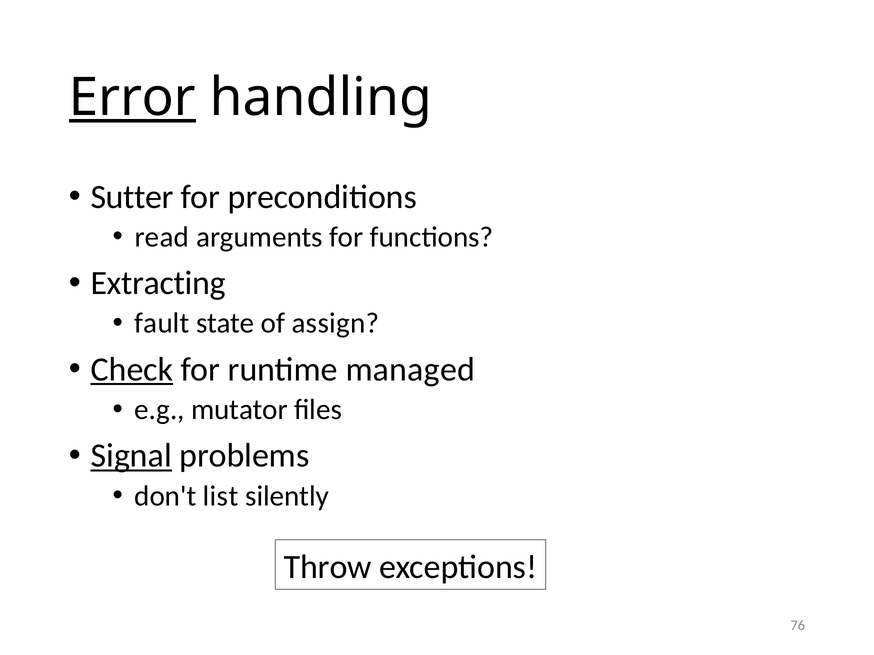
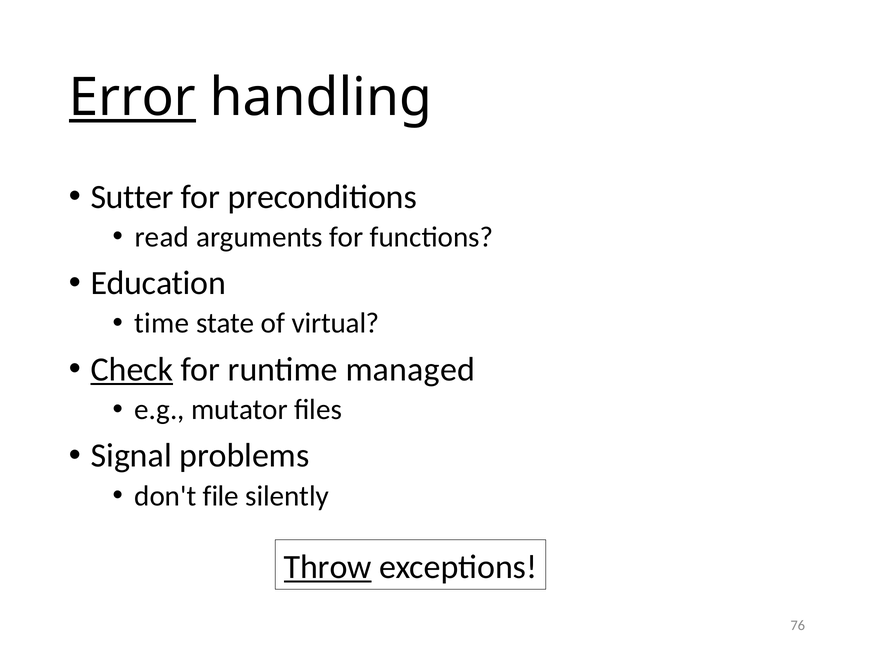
Extracting: Extracting -> Education
fault: fault -> time
assign: assign -> virtual
Signal underline: present -> none
list: list -> file
Throw underline: none -> present
